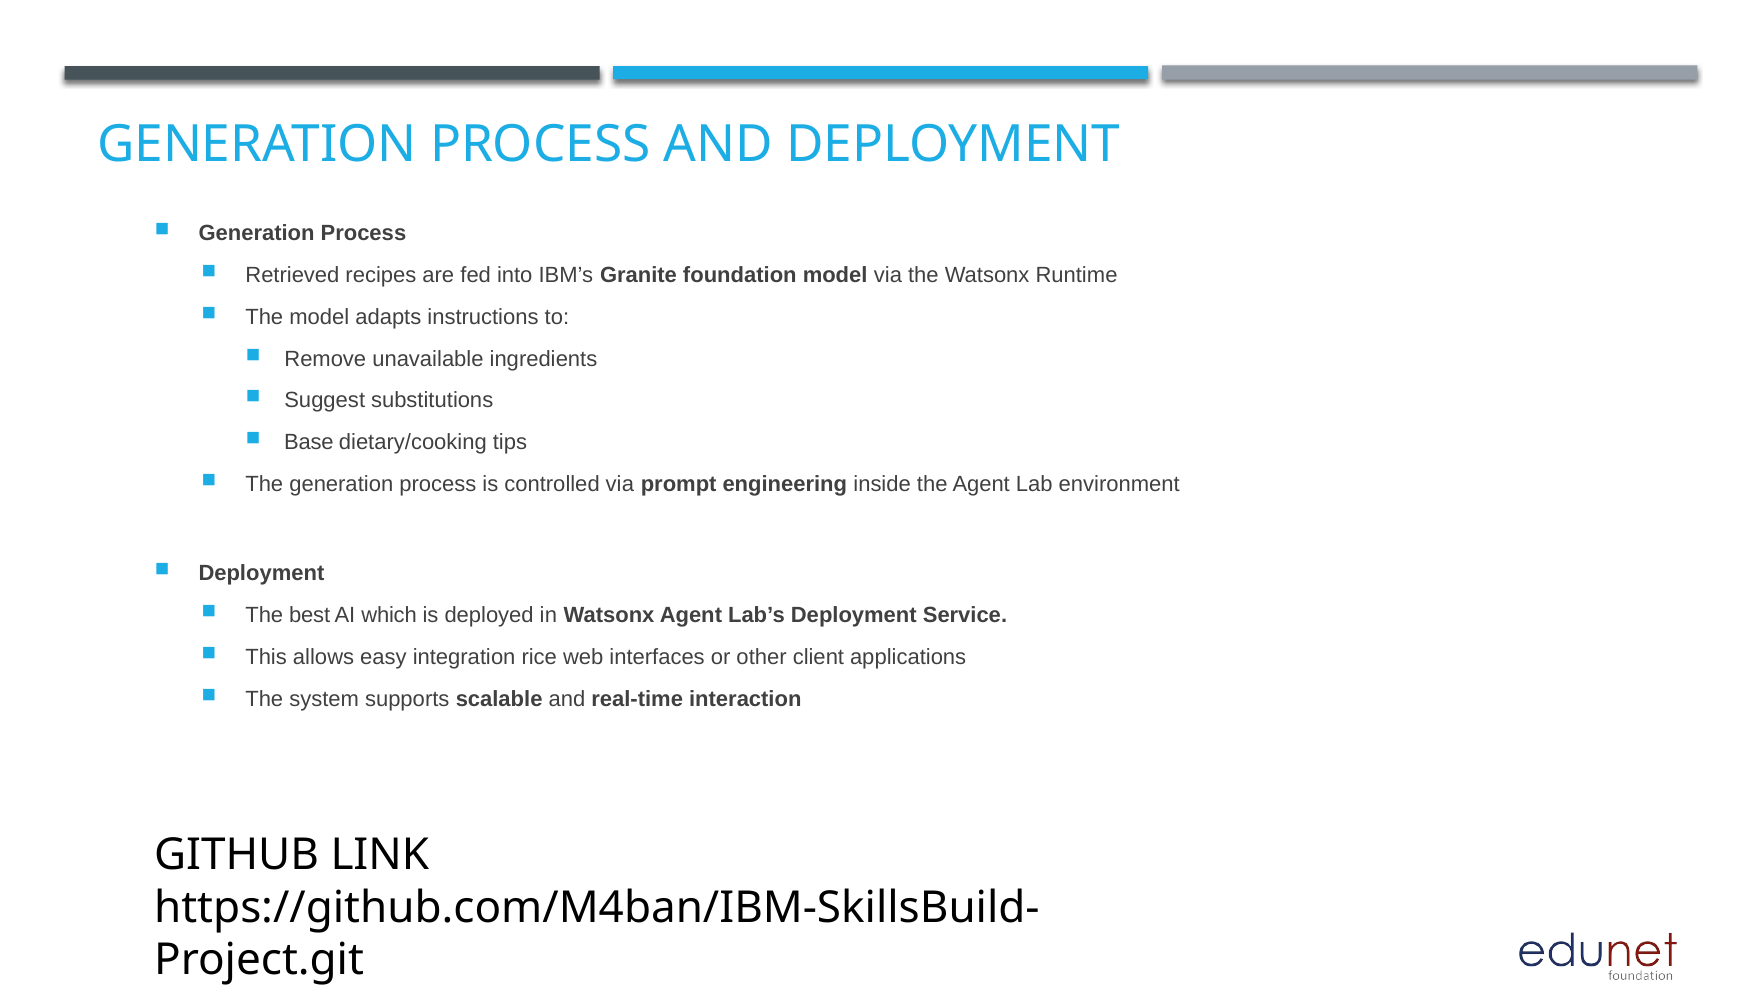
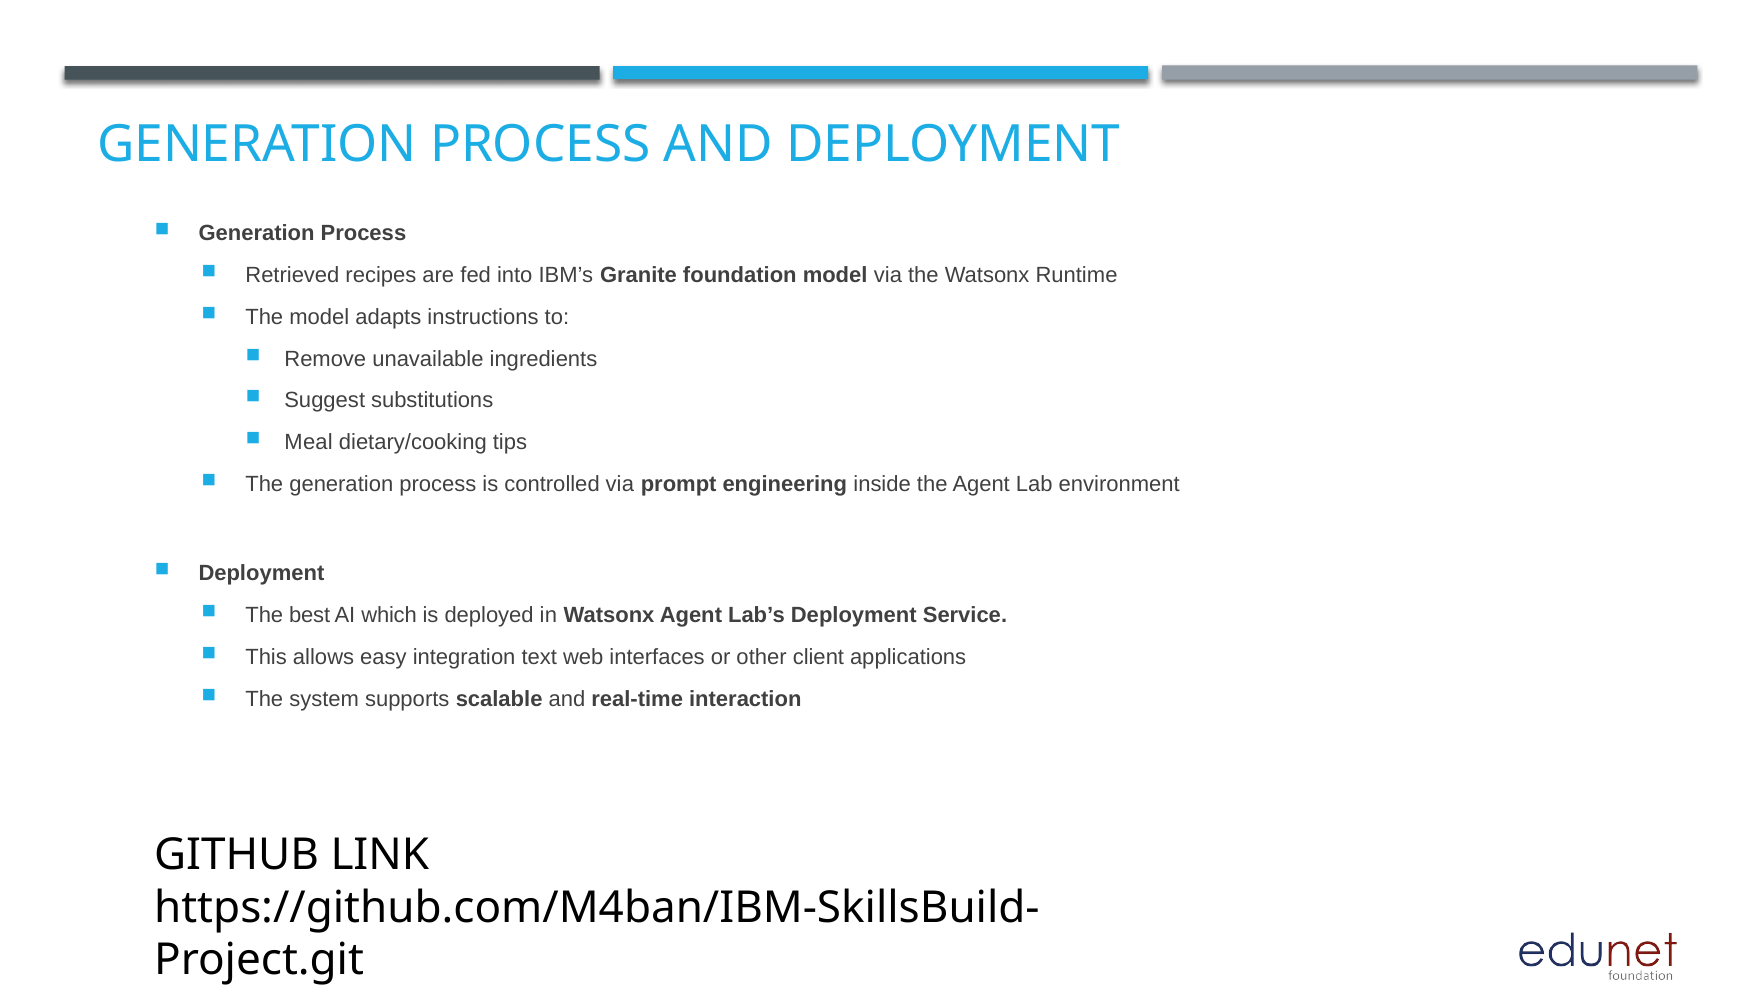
Base: Base -> Meal
rice: rice -> text
